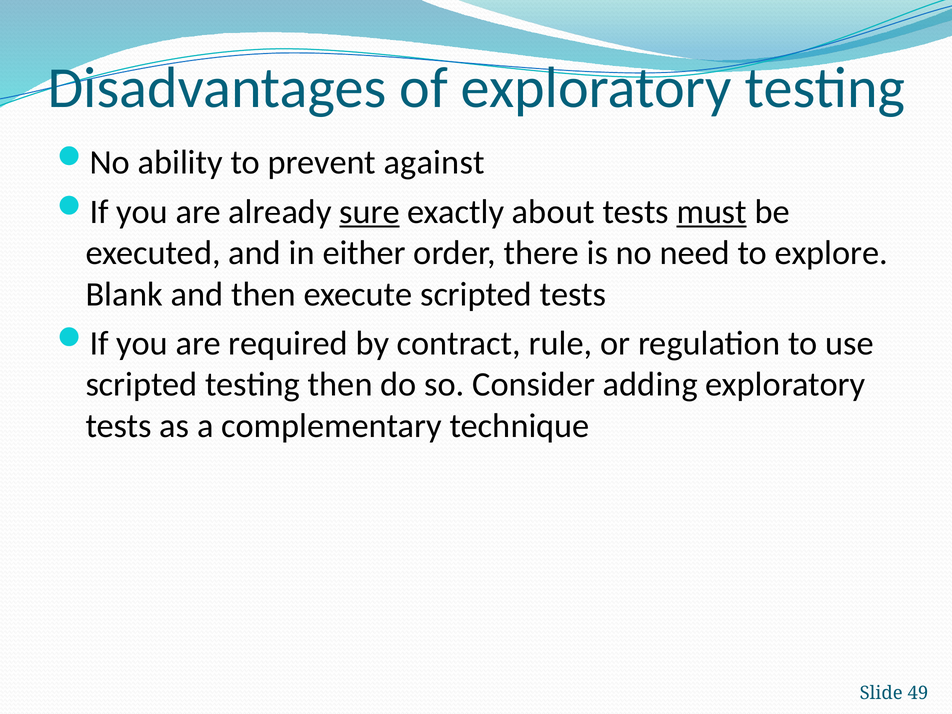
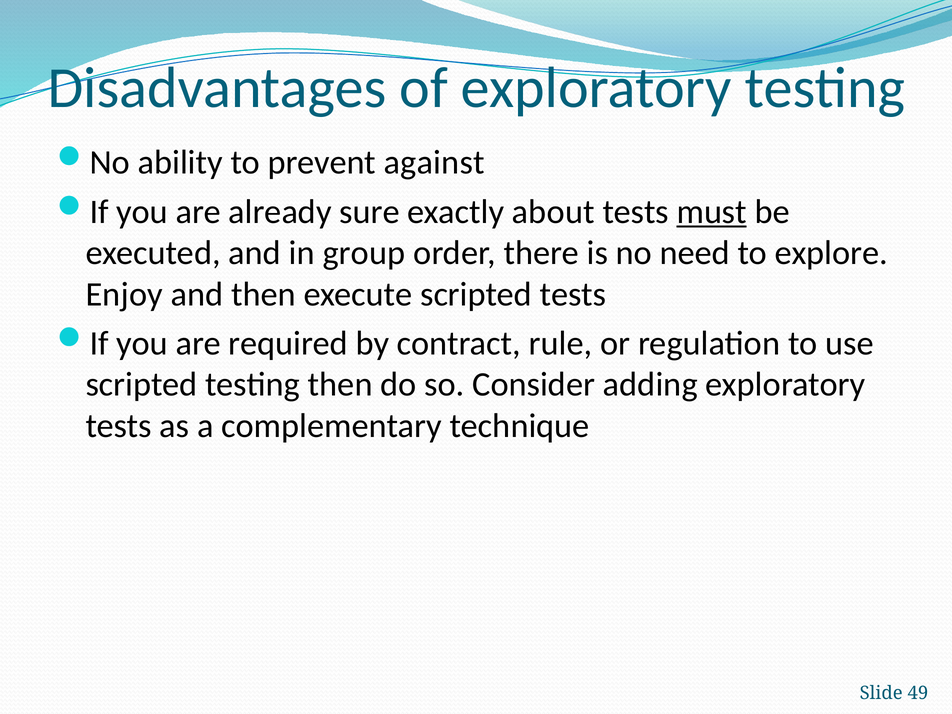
sure underline: present -> none
either: either -> group
Blank: Blank -> Enjoy
